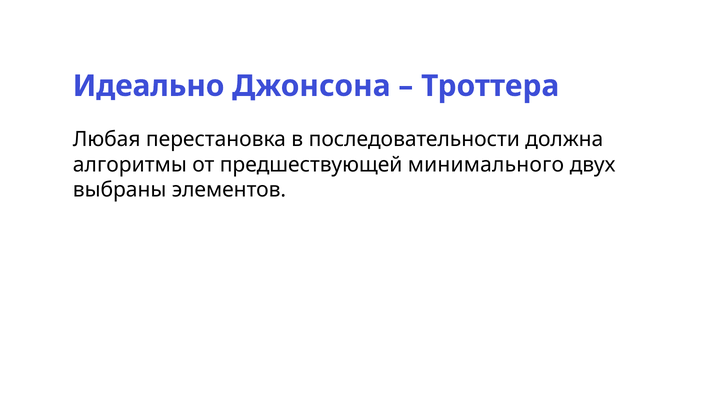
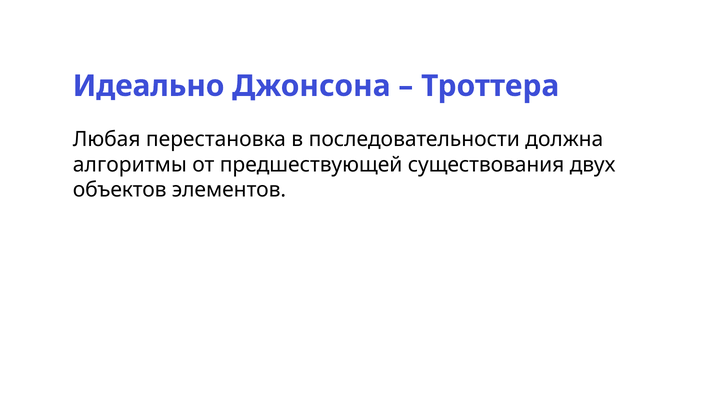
минимального: минимального -> существования
выбраны: выбраны -> объектов
